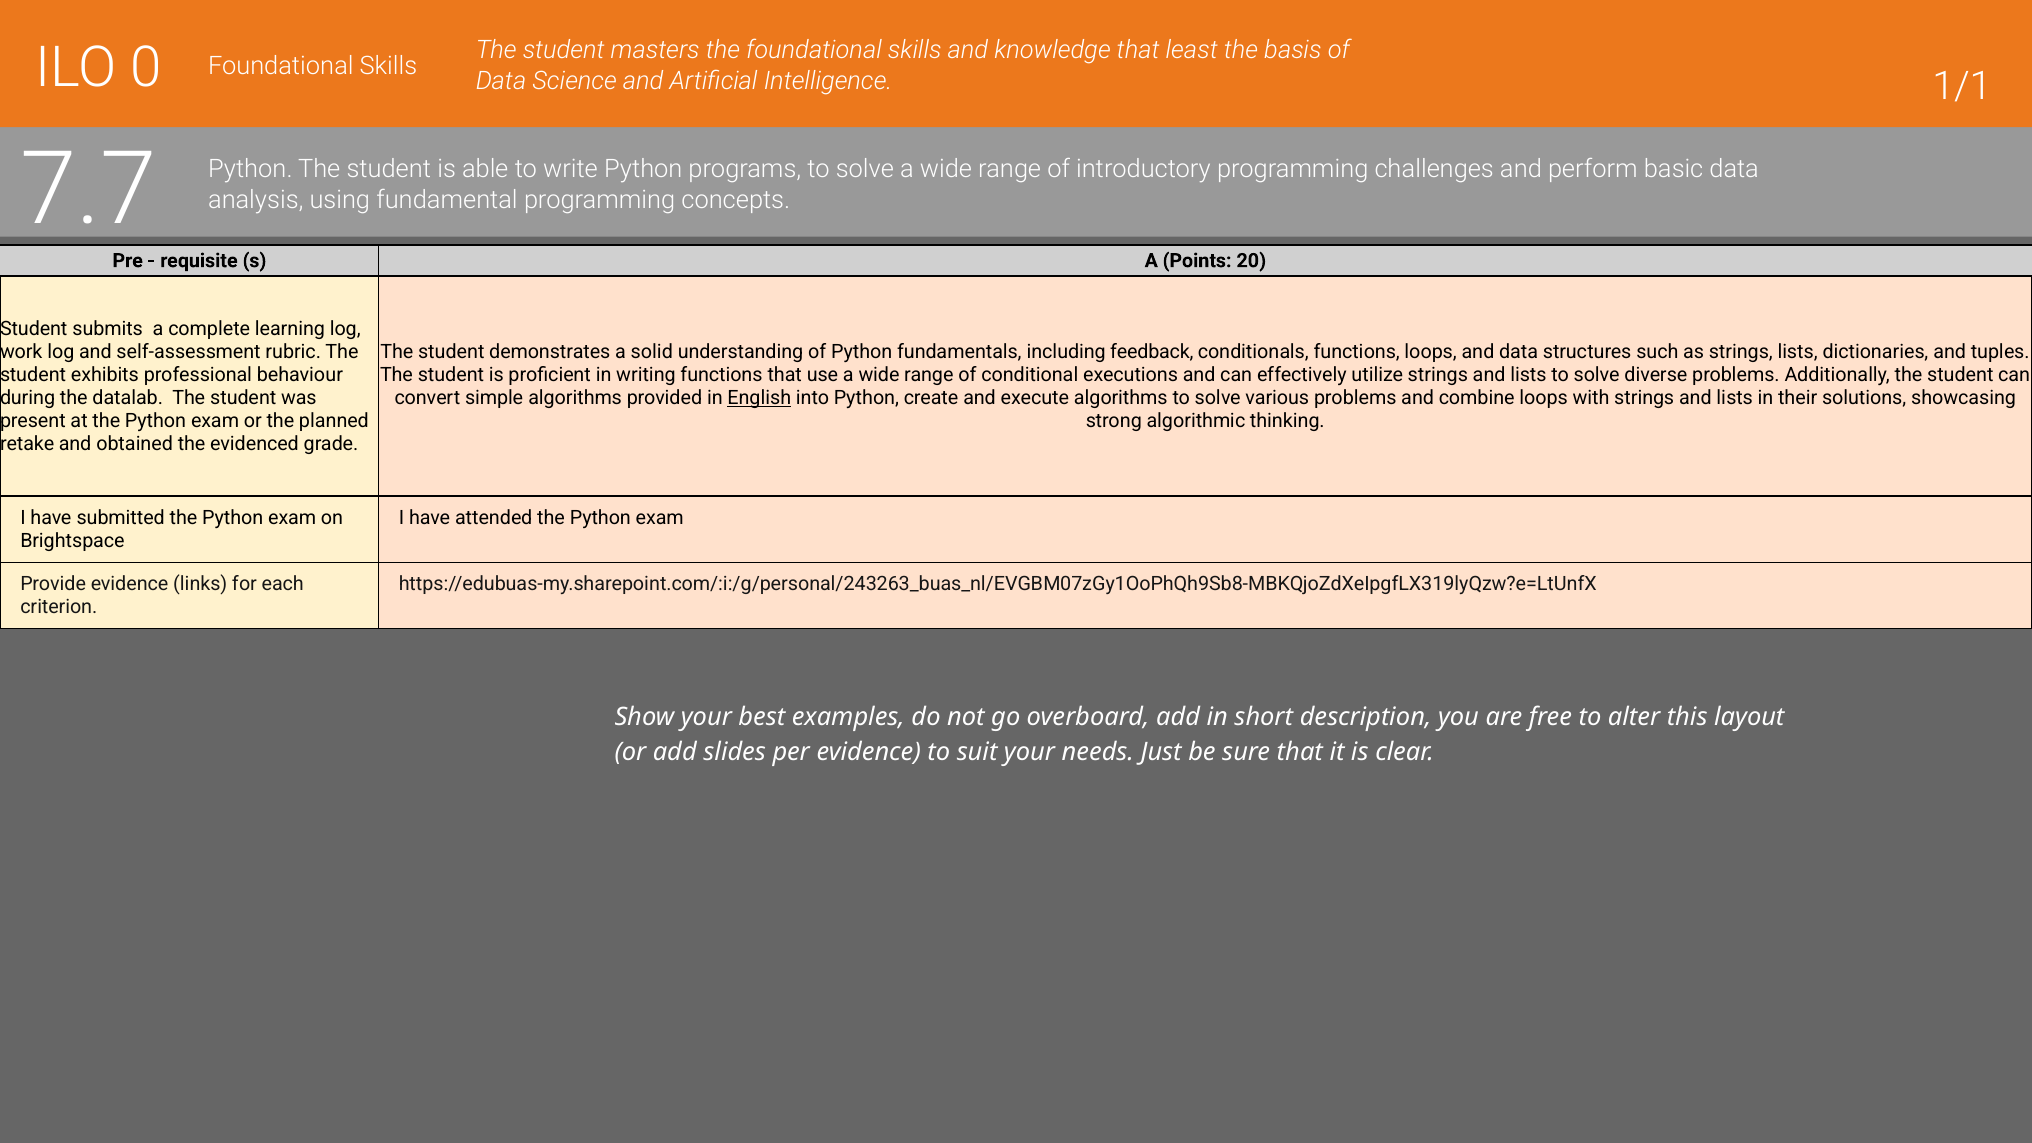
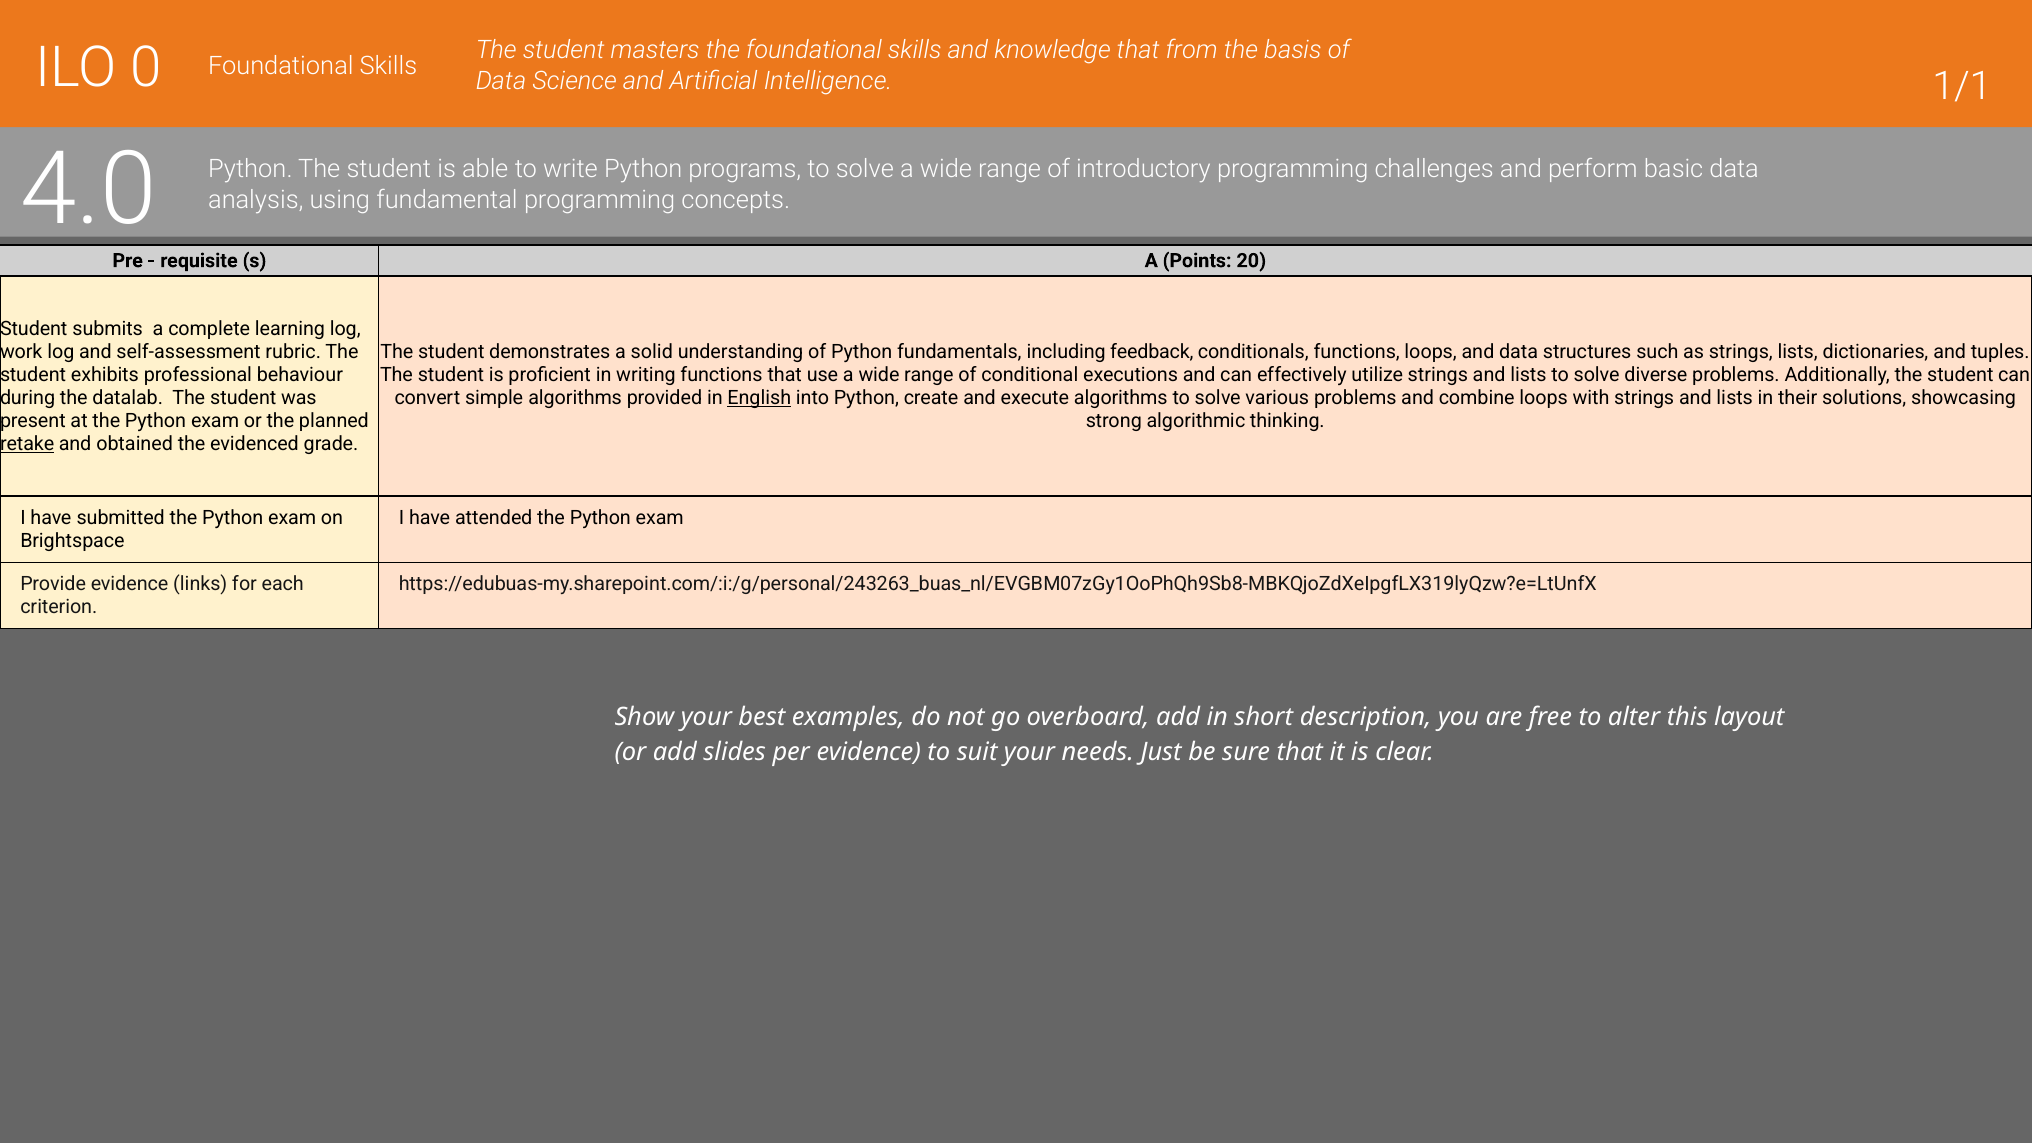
least: least -> from
7.7: 7.7 -> 4.0
retake underline: none -> present
